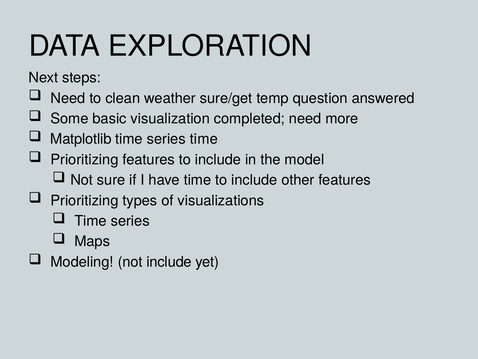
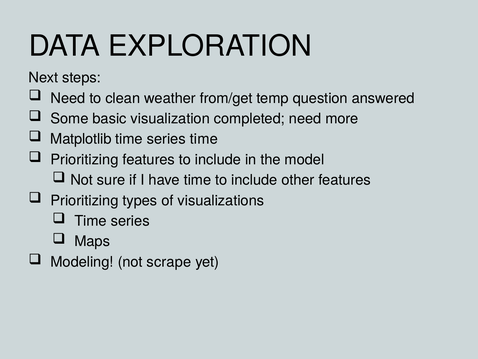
sure/get: sure/get -> from/get
not include: include -> scrape
